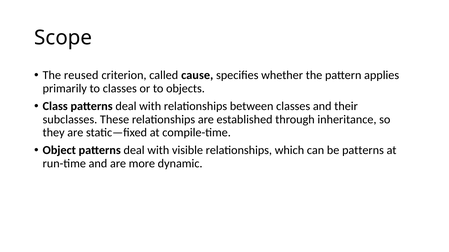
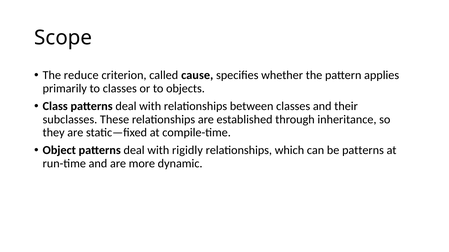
reused: reused -> reduce
visible: visible -> rigidly
